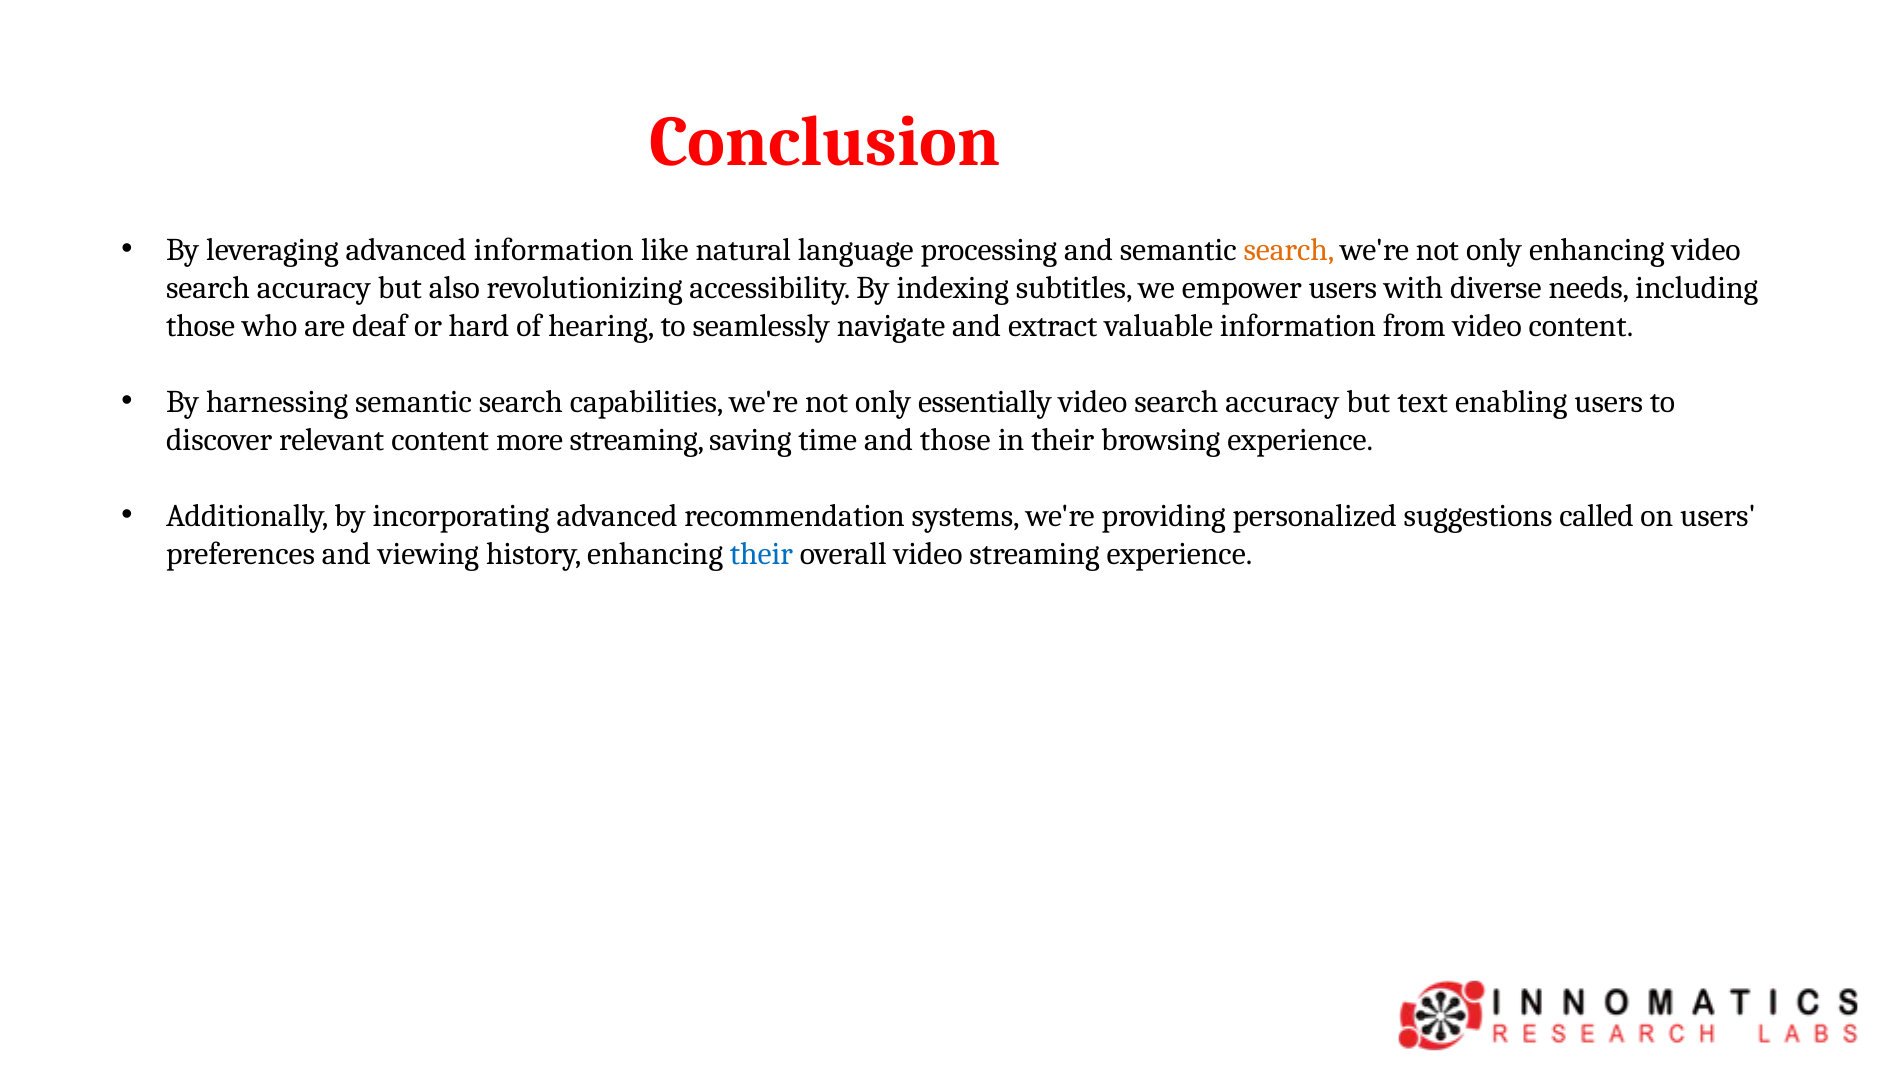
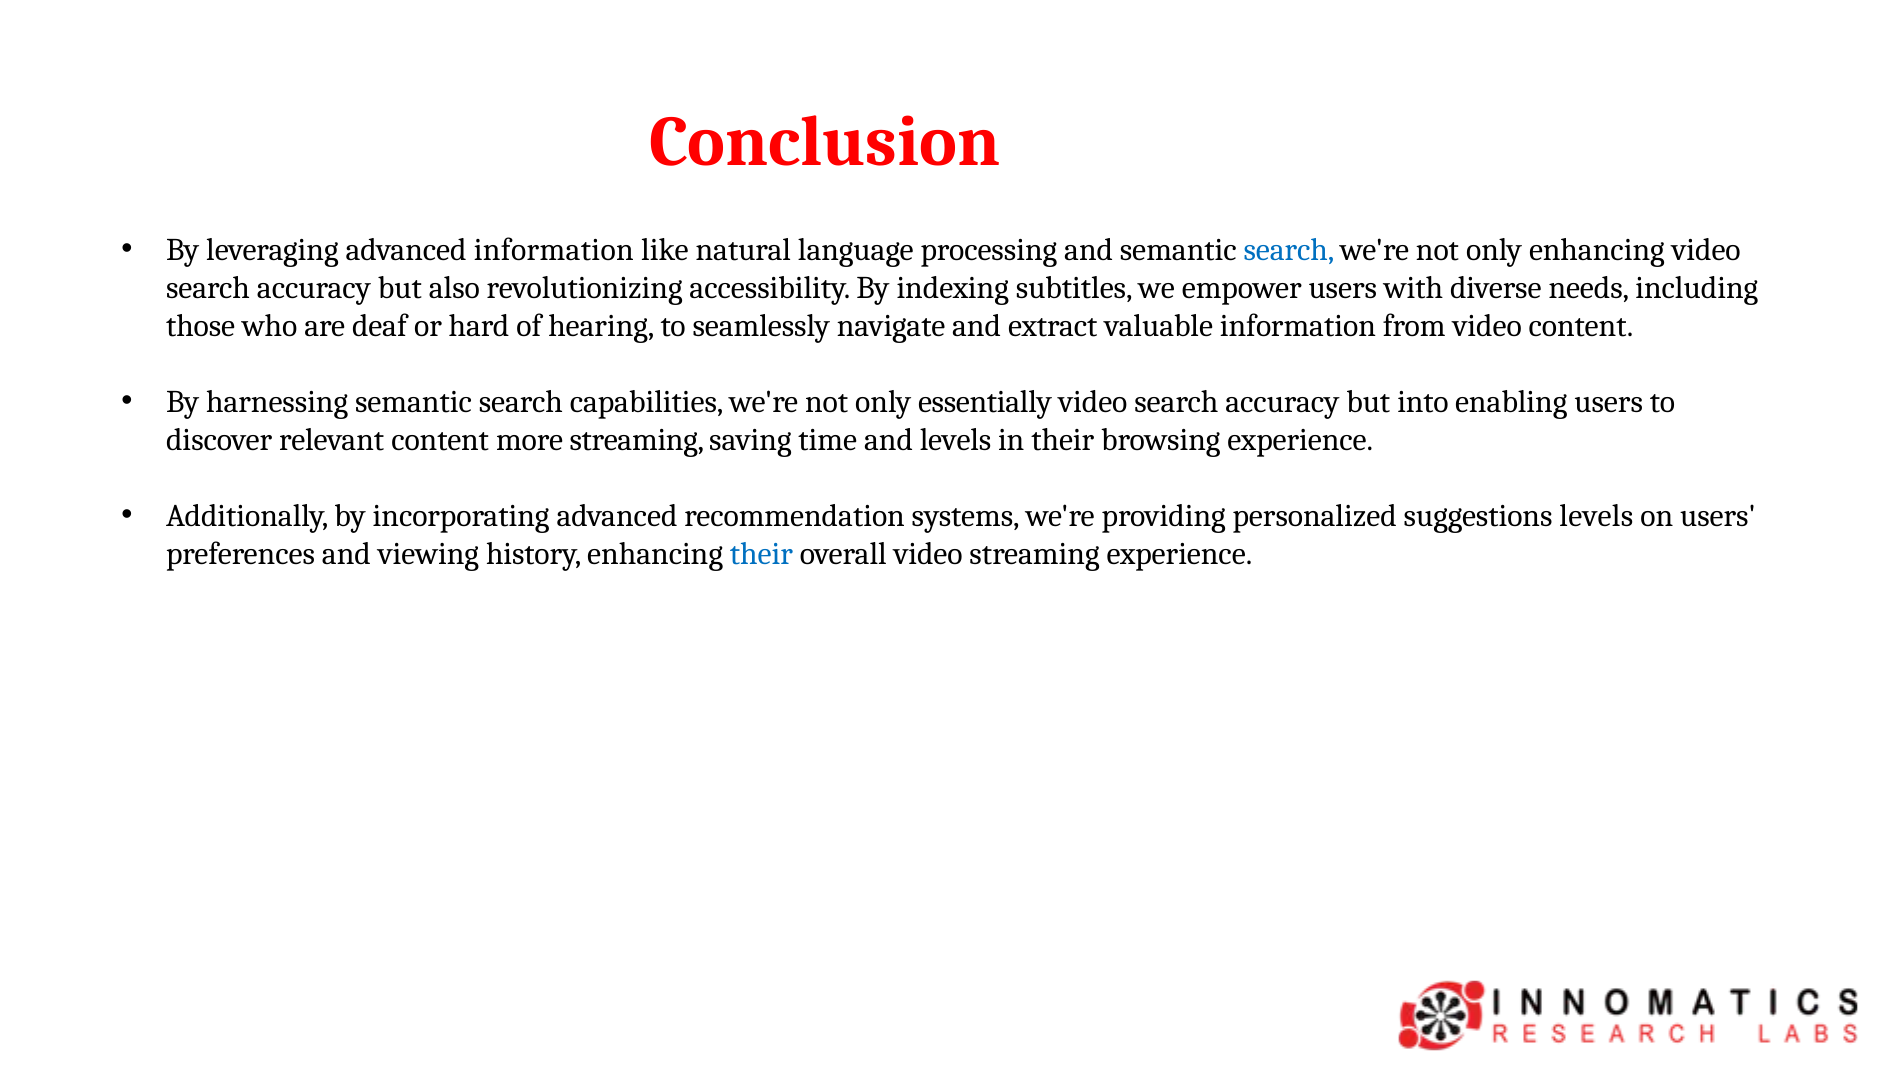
search at (1289, 250) colour: orange -> blue
text: text -> into
and those: those -> levels
suggestions called: called -> levels
